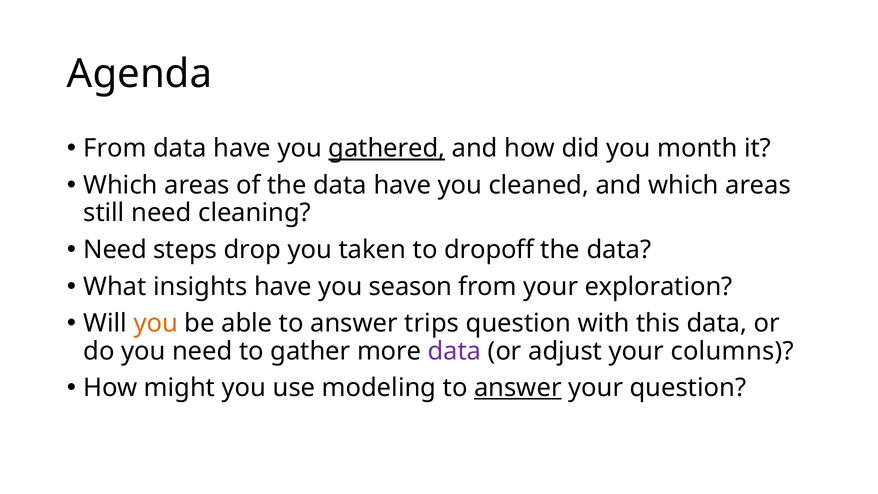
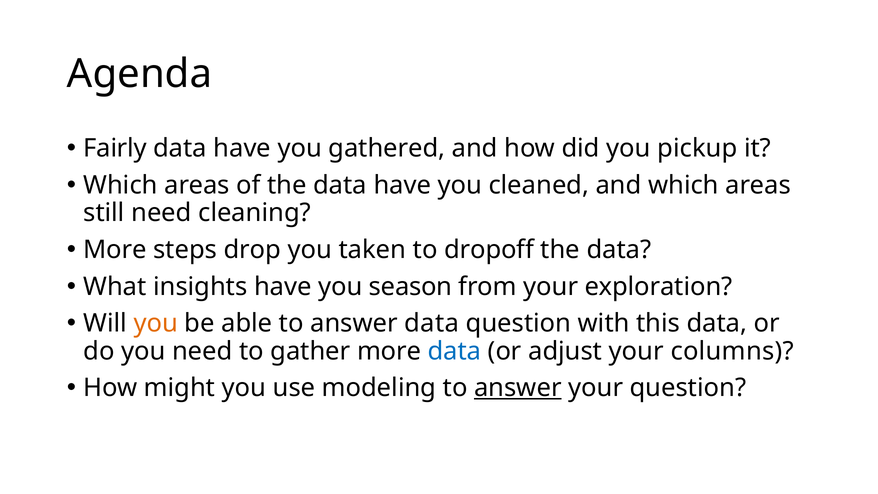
From at (115, 148): From -> Fairly
gathered underline: present -> none
month: month -> pickup
Need at (115, 250): Need -> More
answer trips: trips -> data
data at (454, 351) colour: purple -> blue
